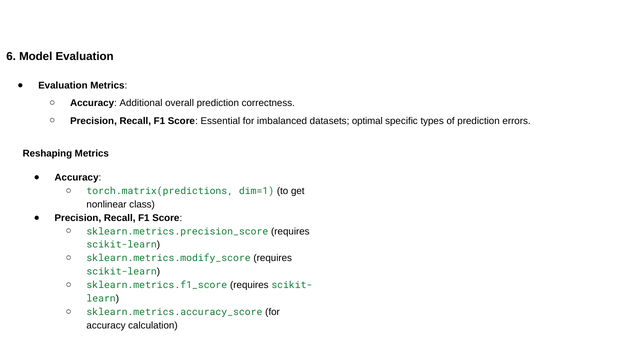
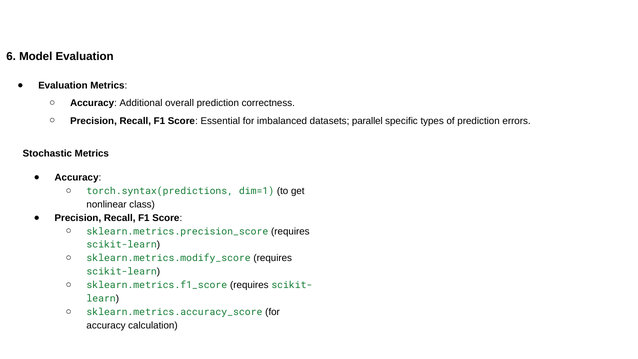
optimal: optimal -> parallel
Reshaping: Reshaping -> Stochastic
torch.matrix(predictions: torch.matrix(predictions -> torch.syntax(predictions
